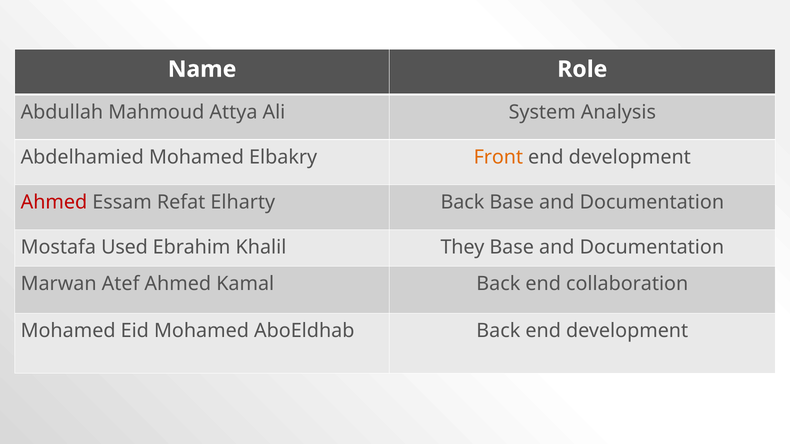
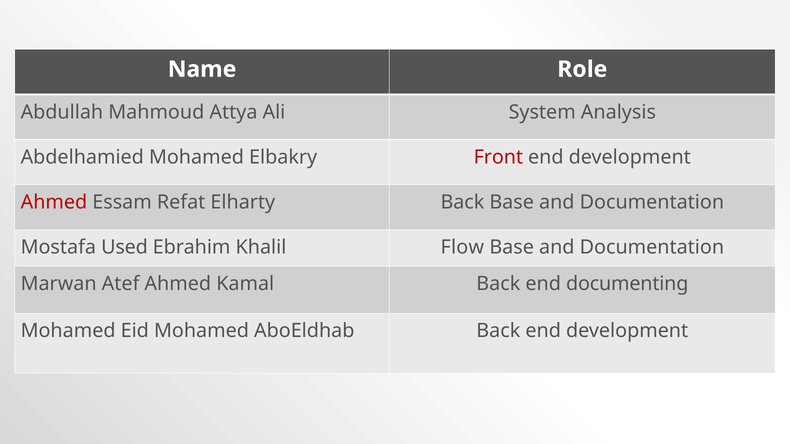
Front colour: orange -> red
They: They -> Flow
collaboration: collaboration -> documenting
